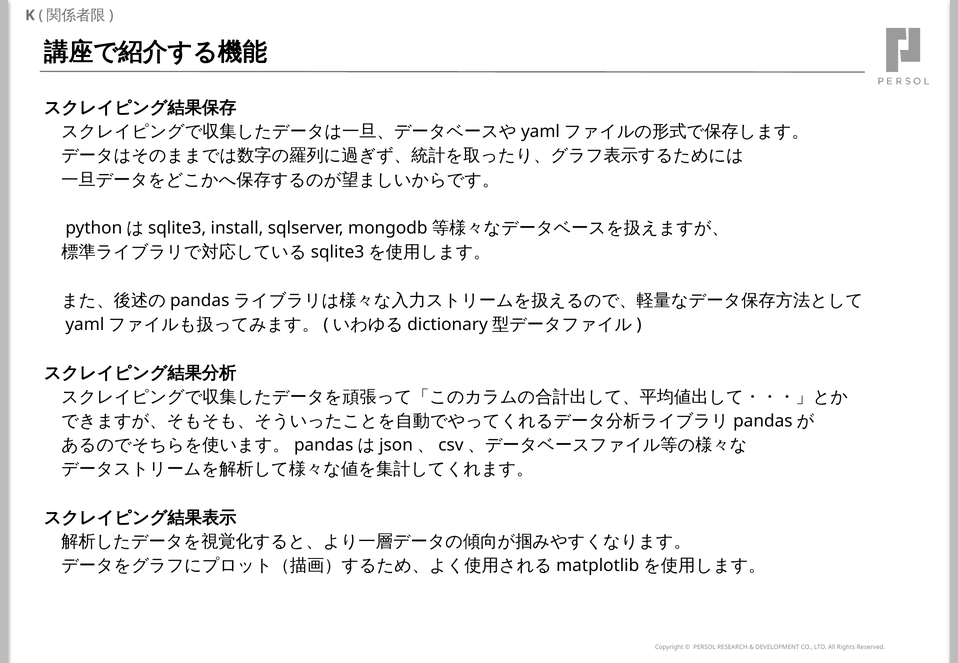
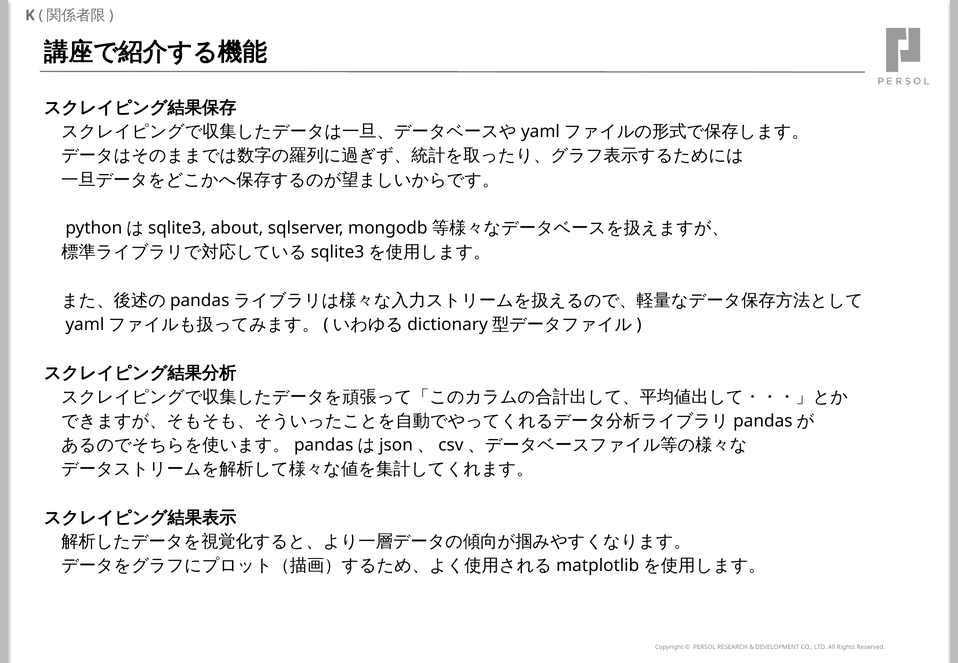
install: install -> about
